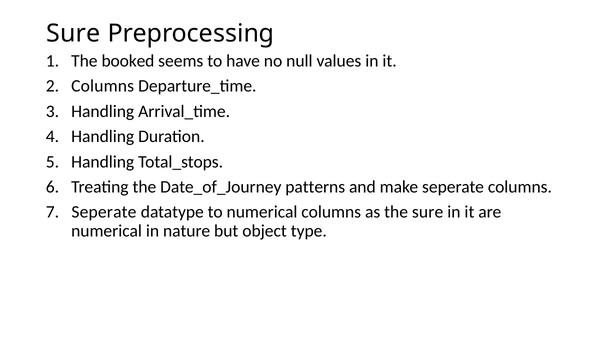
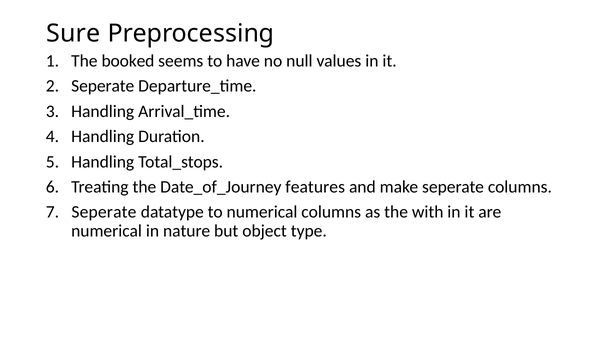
Columns at (103, 86): Columns -> Seperate
patterns: patterns -> features
the sure: sure -> with
